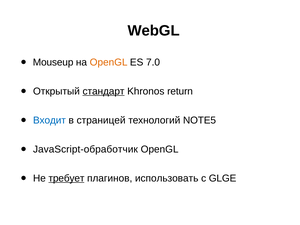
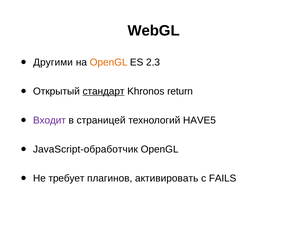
Mouseup: Mouseup -> Другими
7.0: 7.0 -> 2.3
Входит colour: blue -> purple
NOTE5: NOTE5 -> HAVE5
требует underline: present -> none
использовать: использовать -> активировать
GLGE: GLGE -> FAILS
